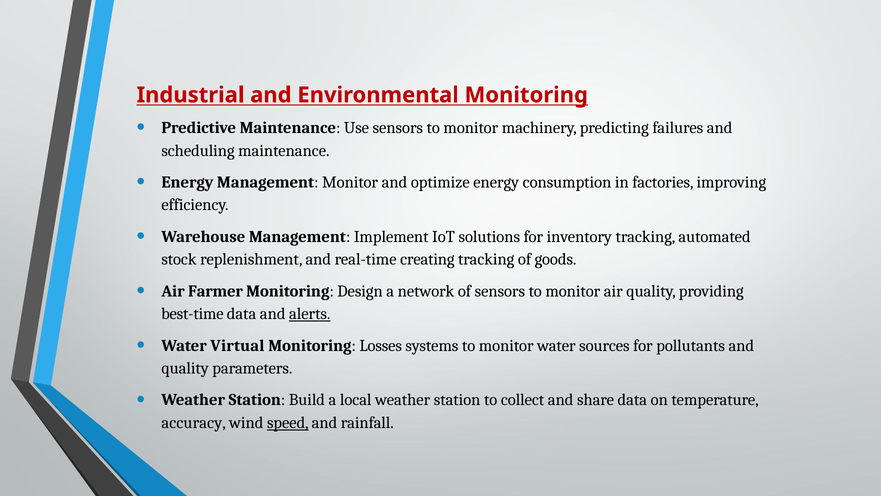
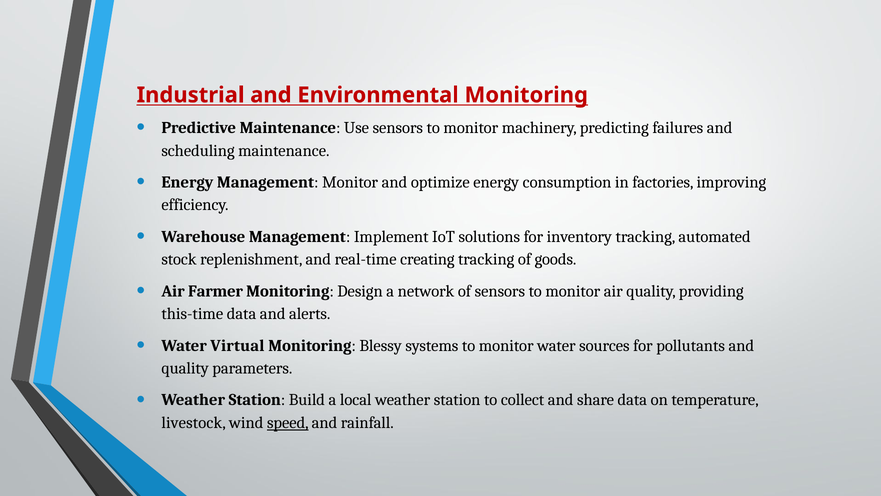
best-time: best-time -> this-time
alerts underline: present -> none
Losses: Losses -> Blessy
accuracy: accuracy -> livestock
